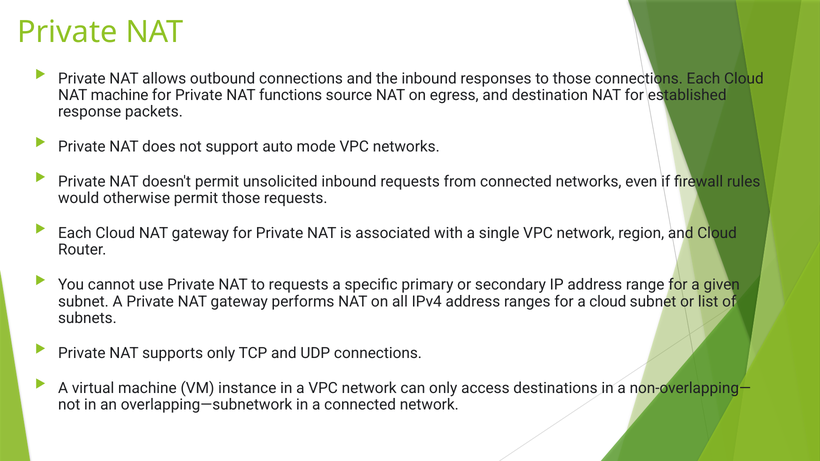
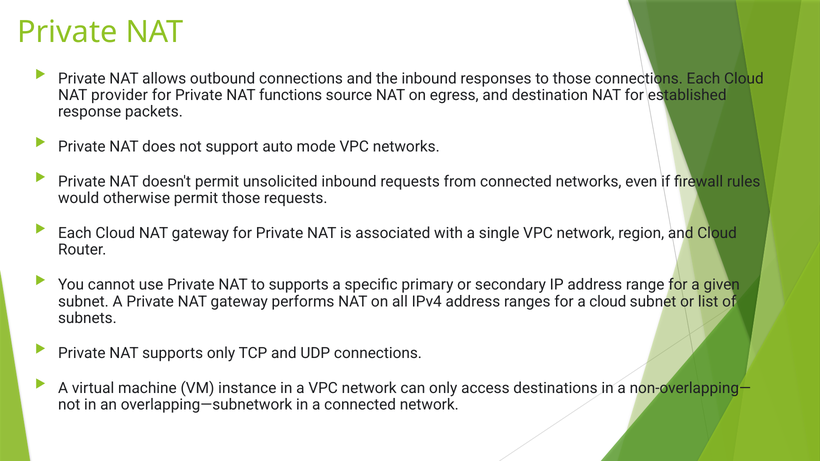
NAT machine: machine -> provider
to requests: requests -> supports
